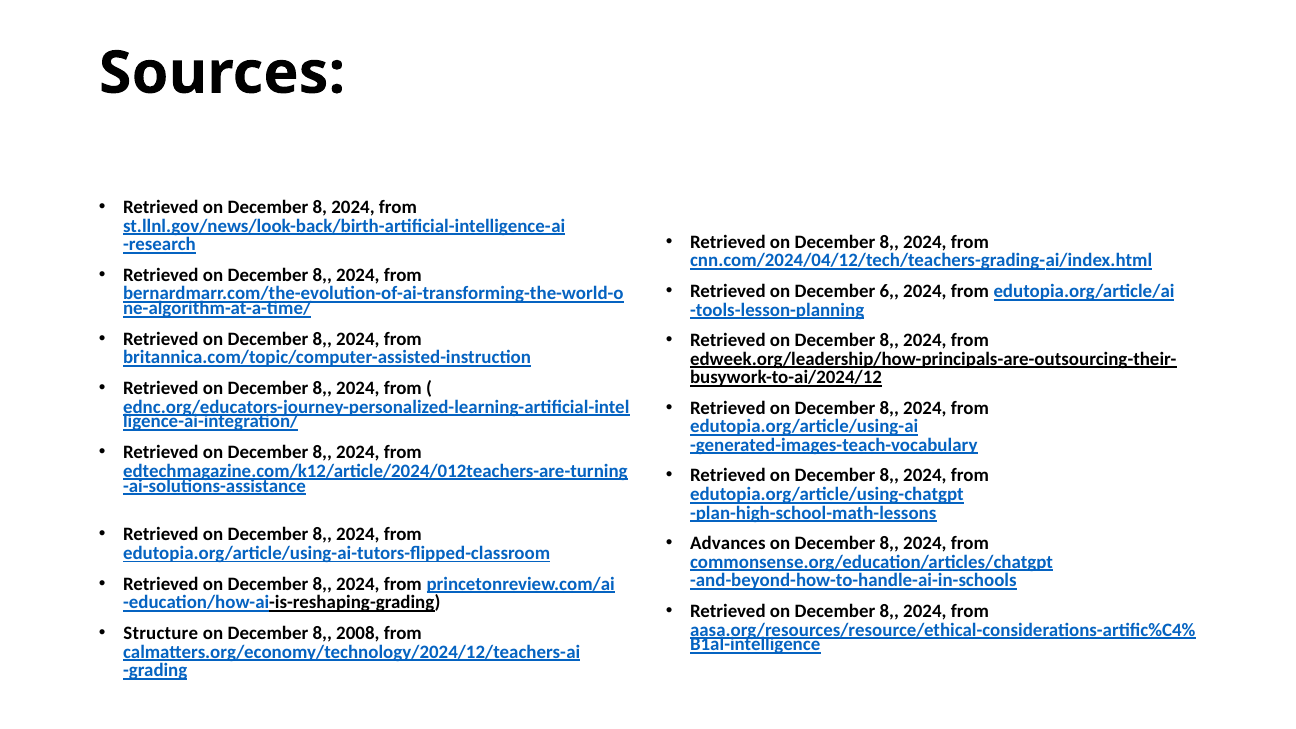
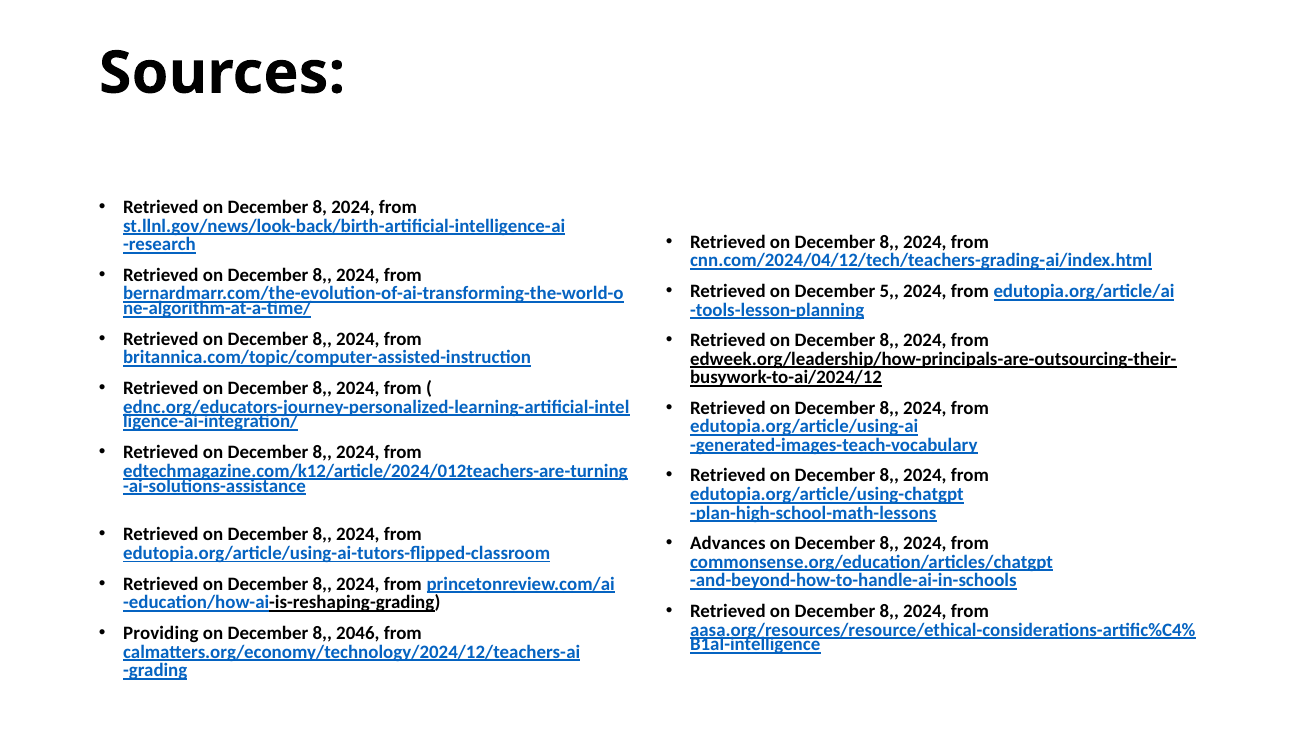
6: 6 -> 5
Structure: Structure -> Providing
2008: 2008 -> 2046
